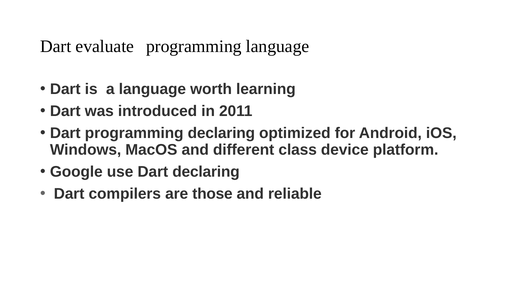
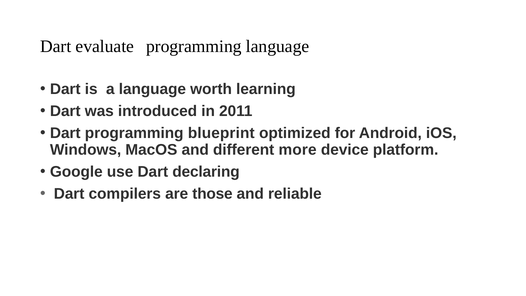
programming declaring: declaring -> blueprint
class: class -> more
